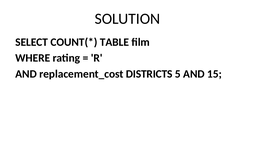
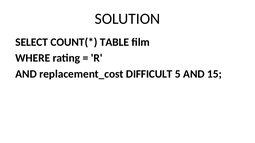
DISTRICTS: DISTRICTS -> DIFFICULT
